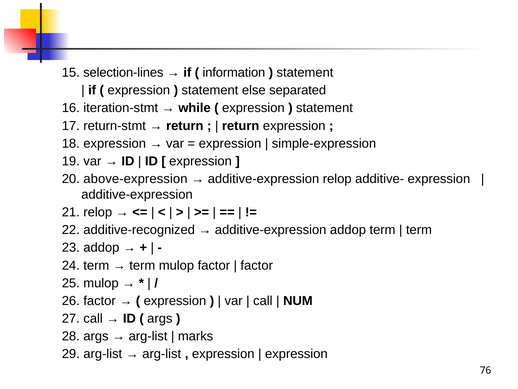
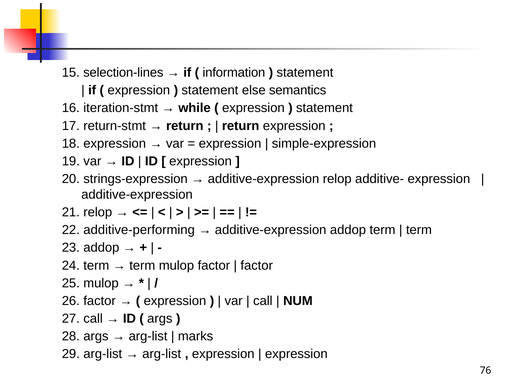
separated: separated -> semantics
above-expression: above-expression -> strings-expression
additive-recognized: additive-recognized -> additive-performing
